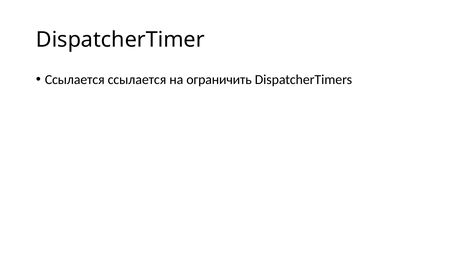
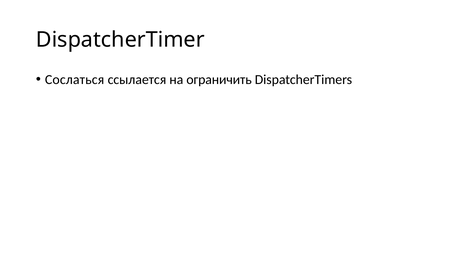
Ссылается at (75, 80): Ссылается -> Сослаться
